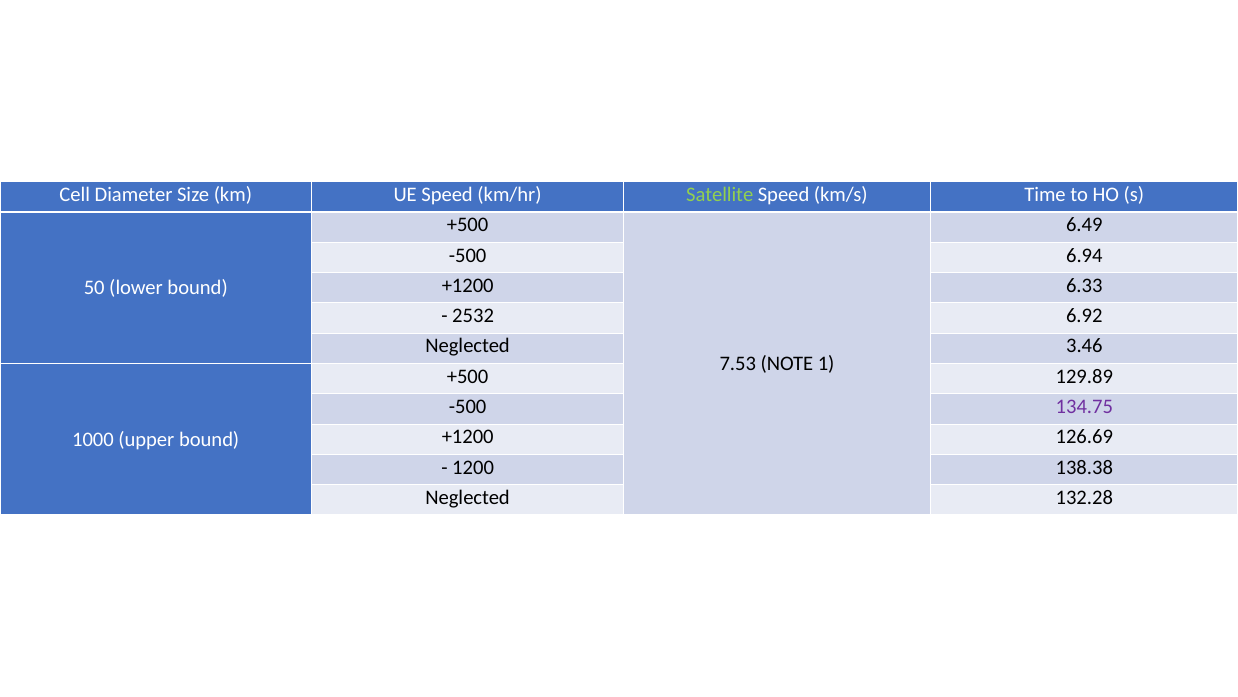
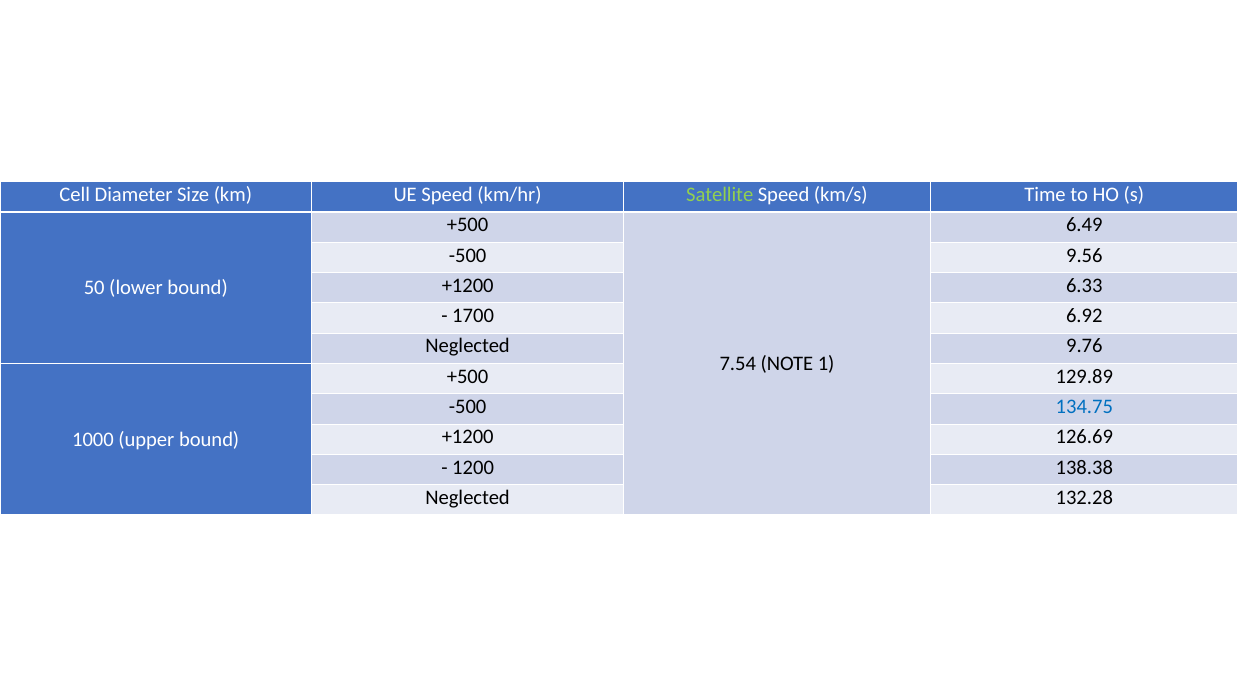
6.94: 6.94 -> 9.56
2532: 2532 -> 1700
3.46: 3.46 -> 9.76
7.53: 7.53 -> 7.54
134.75 colour: purple -> blue
